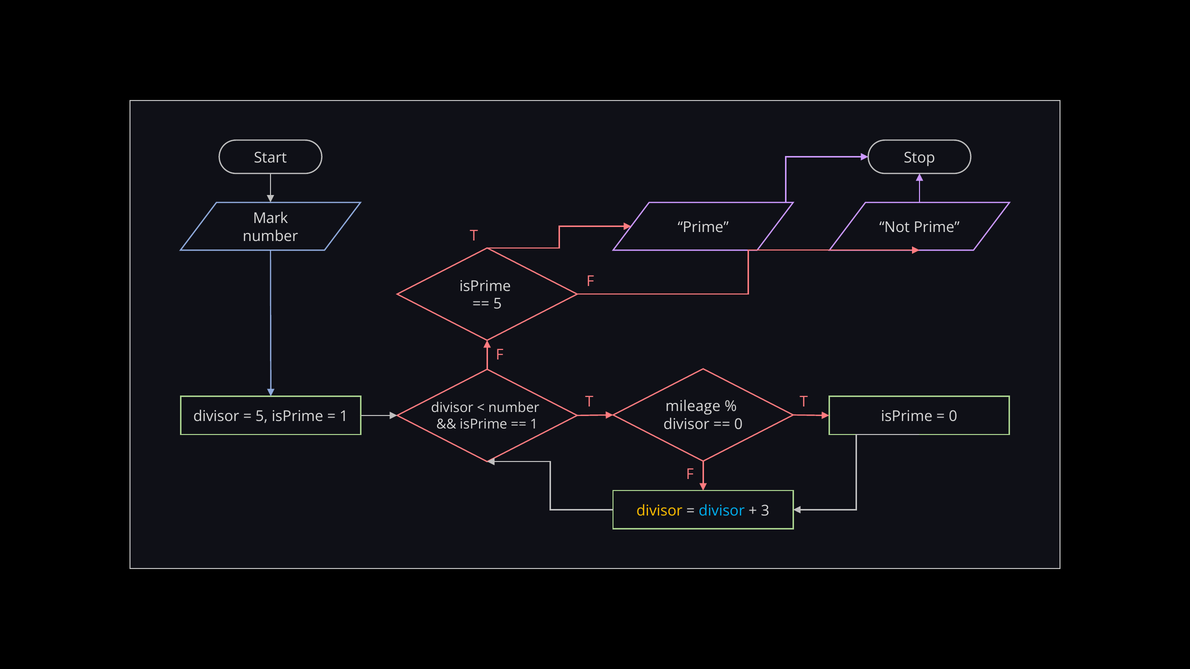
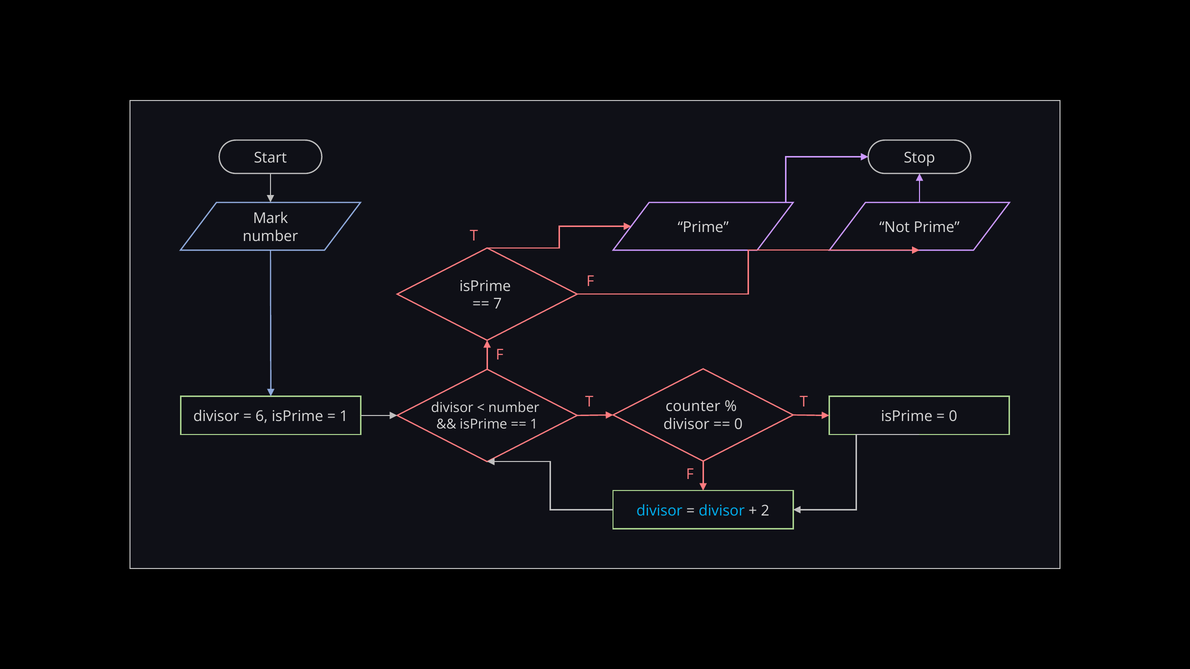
5 at (497, 304): 5 -> 7
mileage: mileage -> counter
5 at (262, 417): 5 -> 6
divisor at (659, 511) colour: yellow -> light blue
3: 3 -> 2
